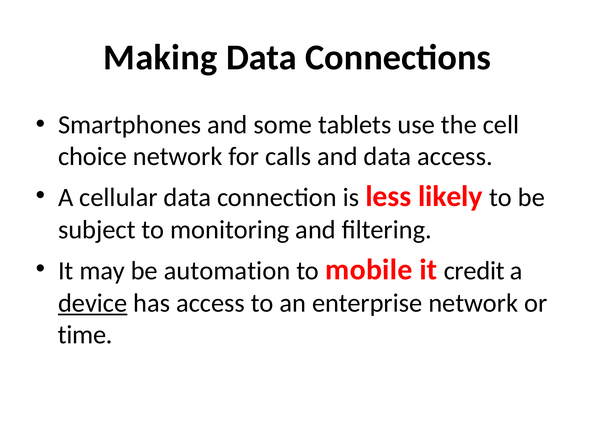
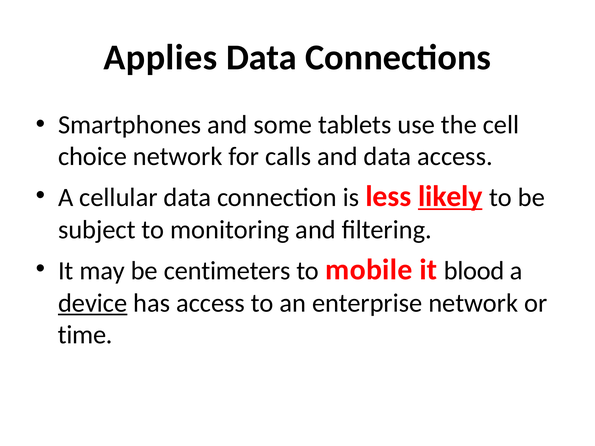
Making: Making -> Applies
likely underline: none -> present
automation: automation -> centimeters
credit: credit -> blood
